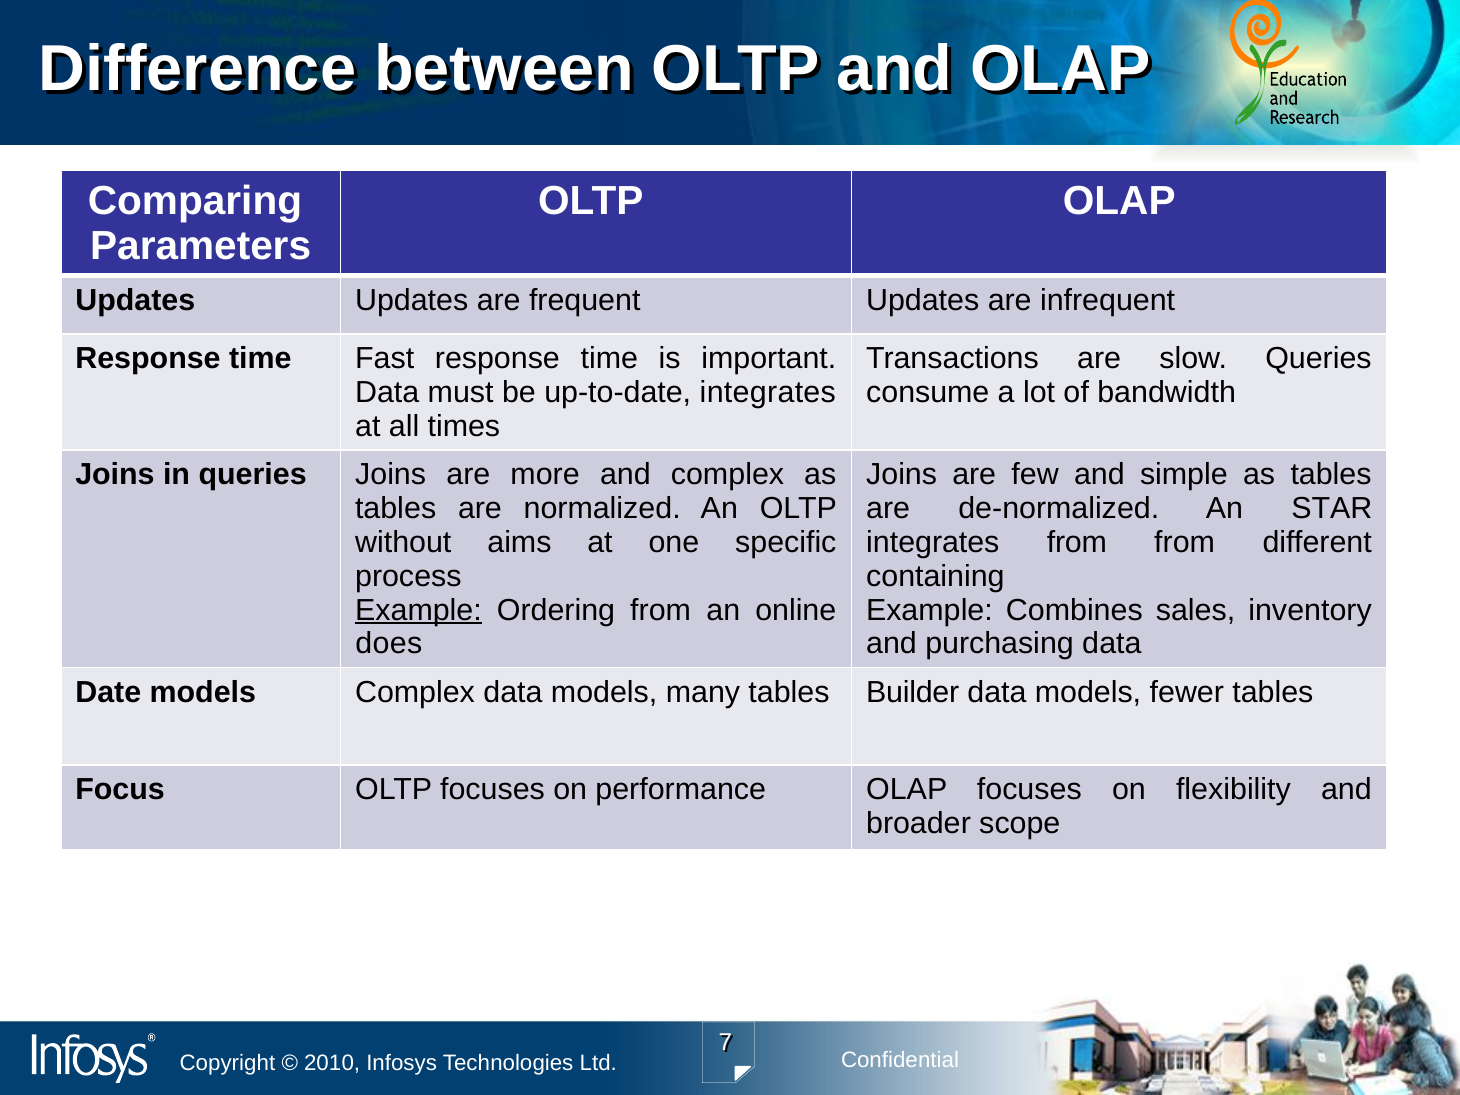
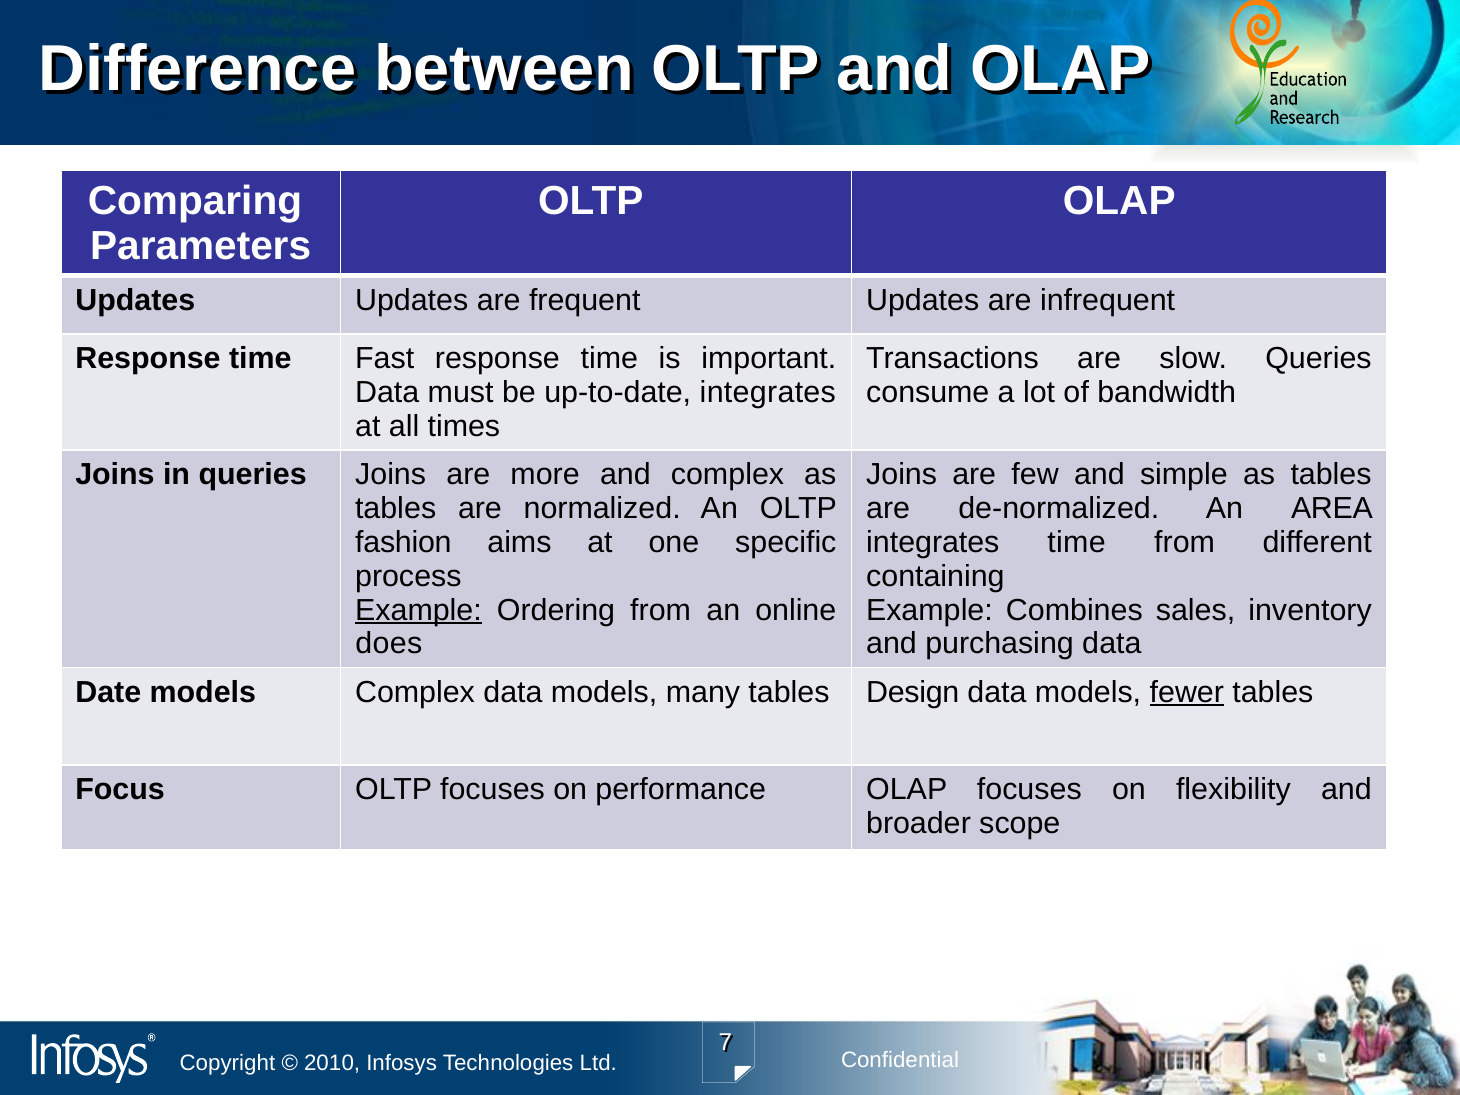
STAR: STAR -> AREA
without: without -> fashion
integrates from: from -> time
Builder: Builder -> Design
fewer underline: none -> present
